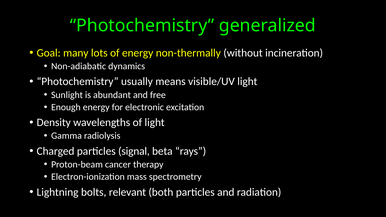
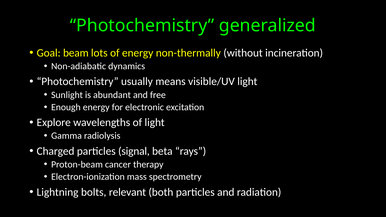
many: many -> beam
Density: Density -> Explore
